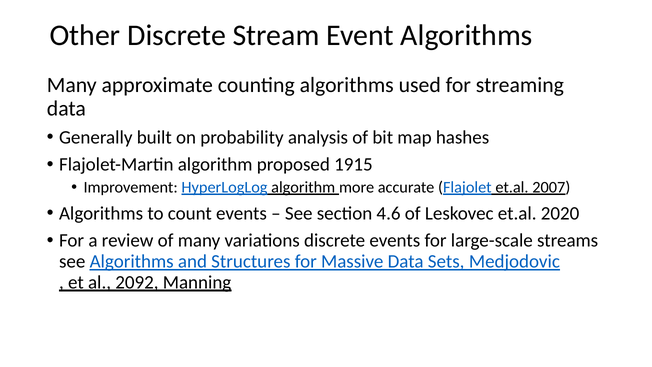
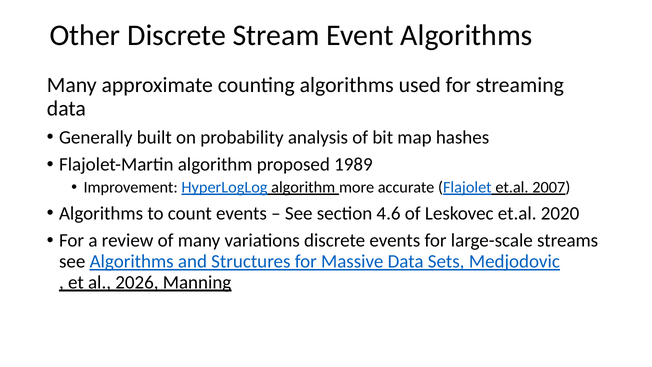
1915: 1915 -> 1989
2092: 2092 -> 2026
